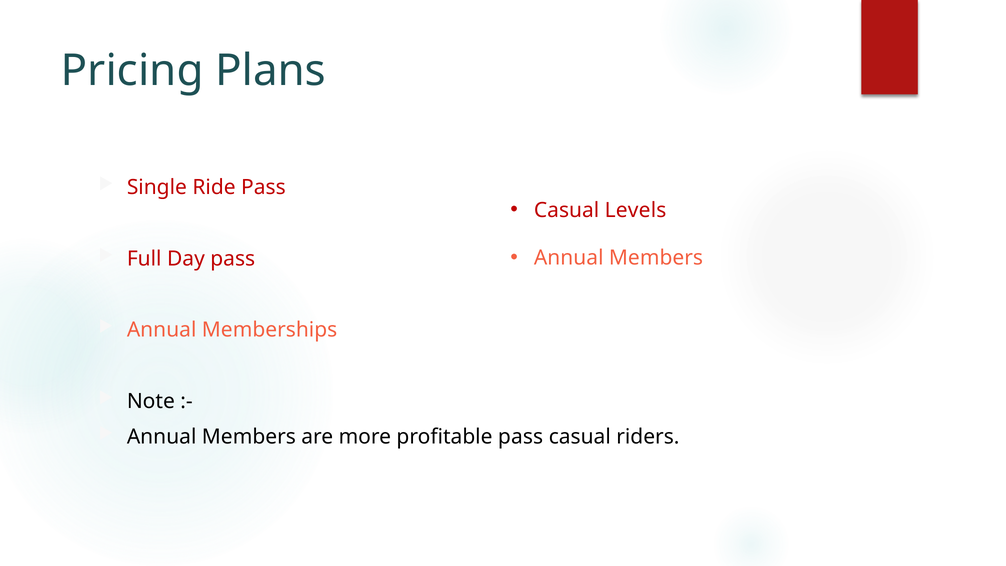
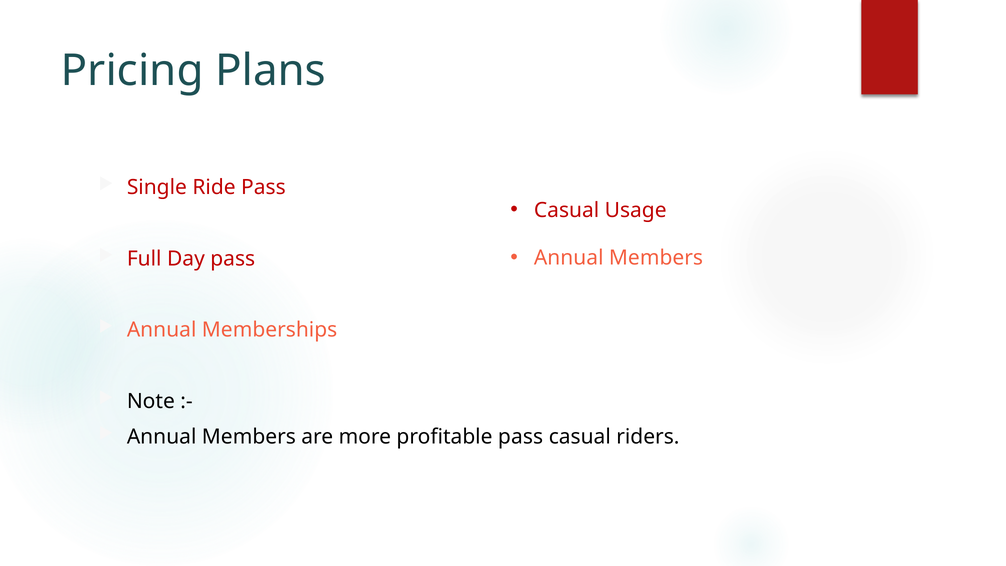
Levels: Levels -> Usage
